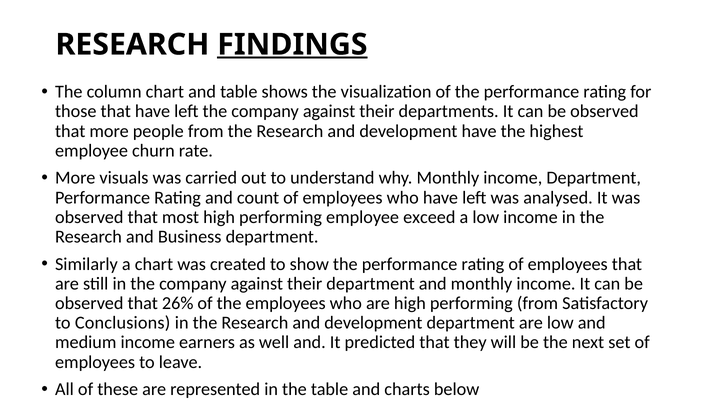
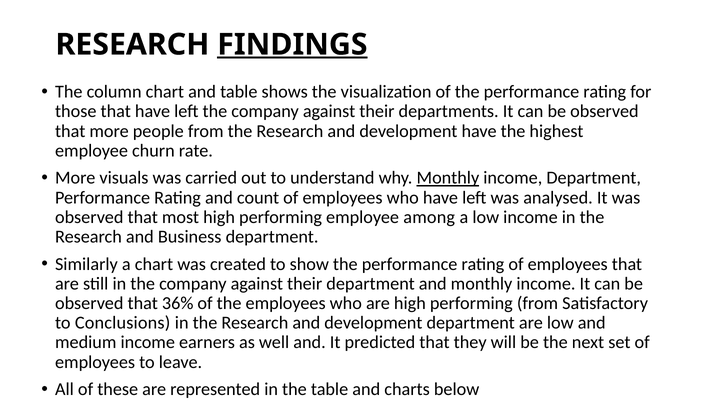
Monthly at (448, 178) underline: none -> present
exceed: exceed -> among
26%: 26% -> 36%
